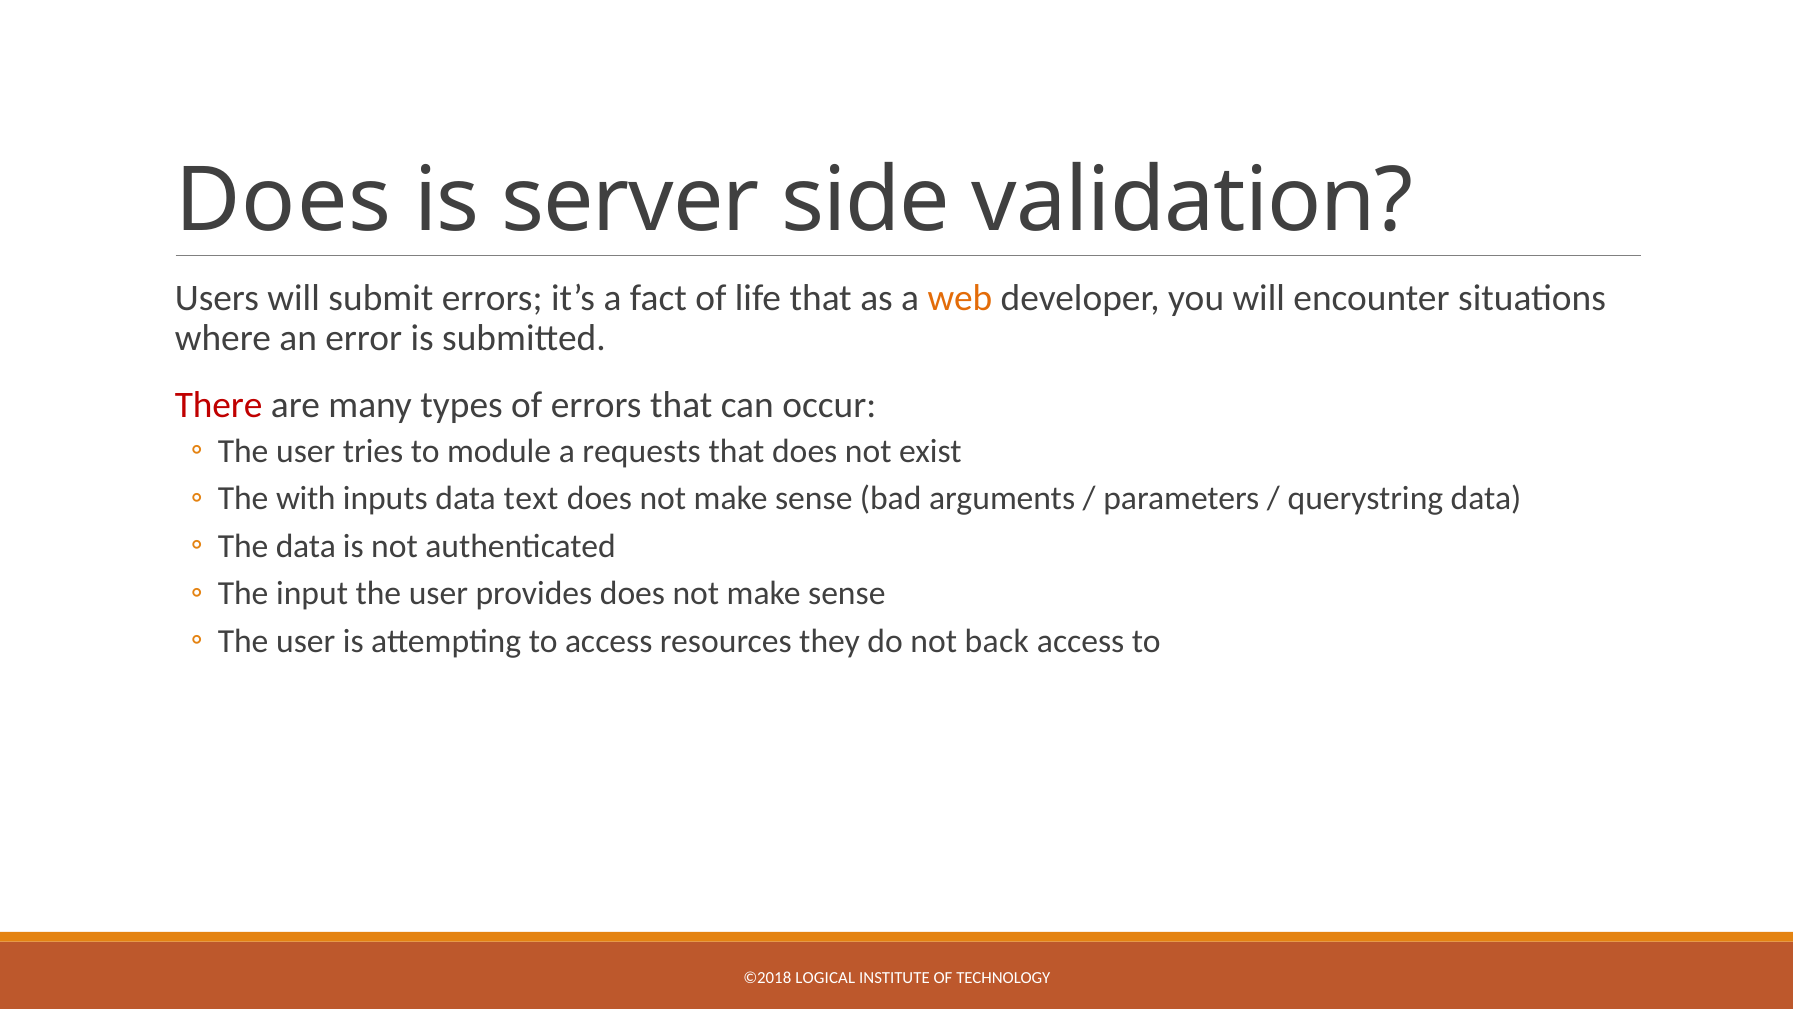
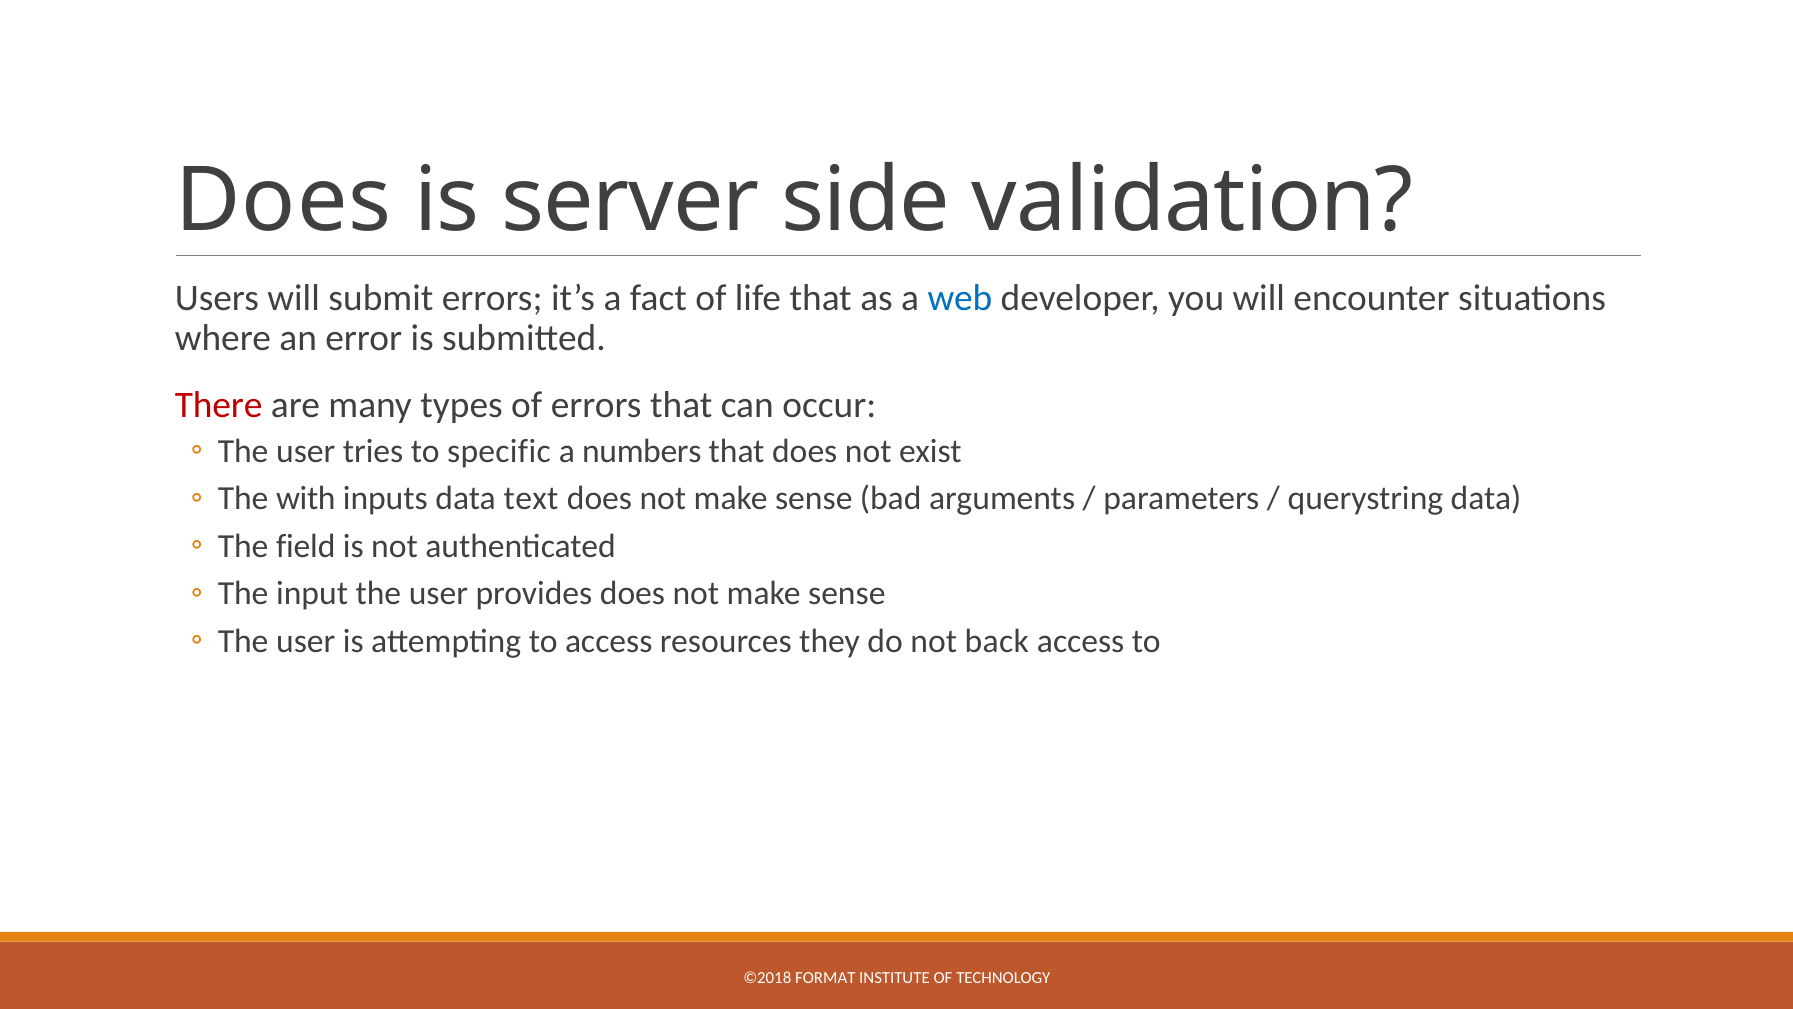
web colour: orange -> blue
module: module -> specific
requests: requests -> numbers
The data: data -> field
LOGICAL: LOGICAL -> FORMAT
